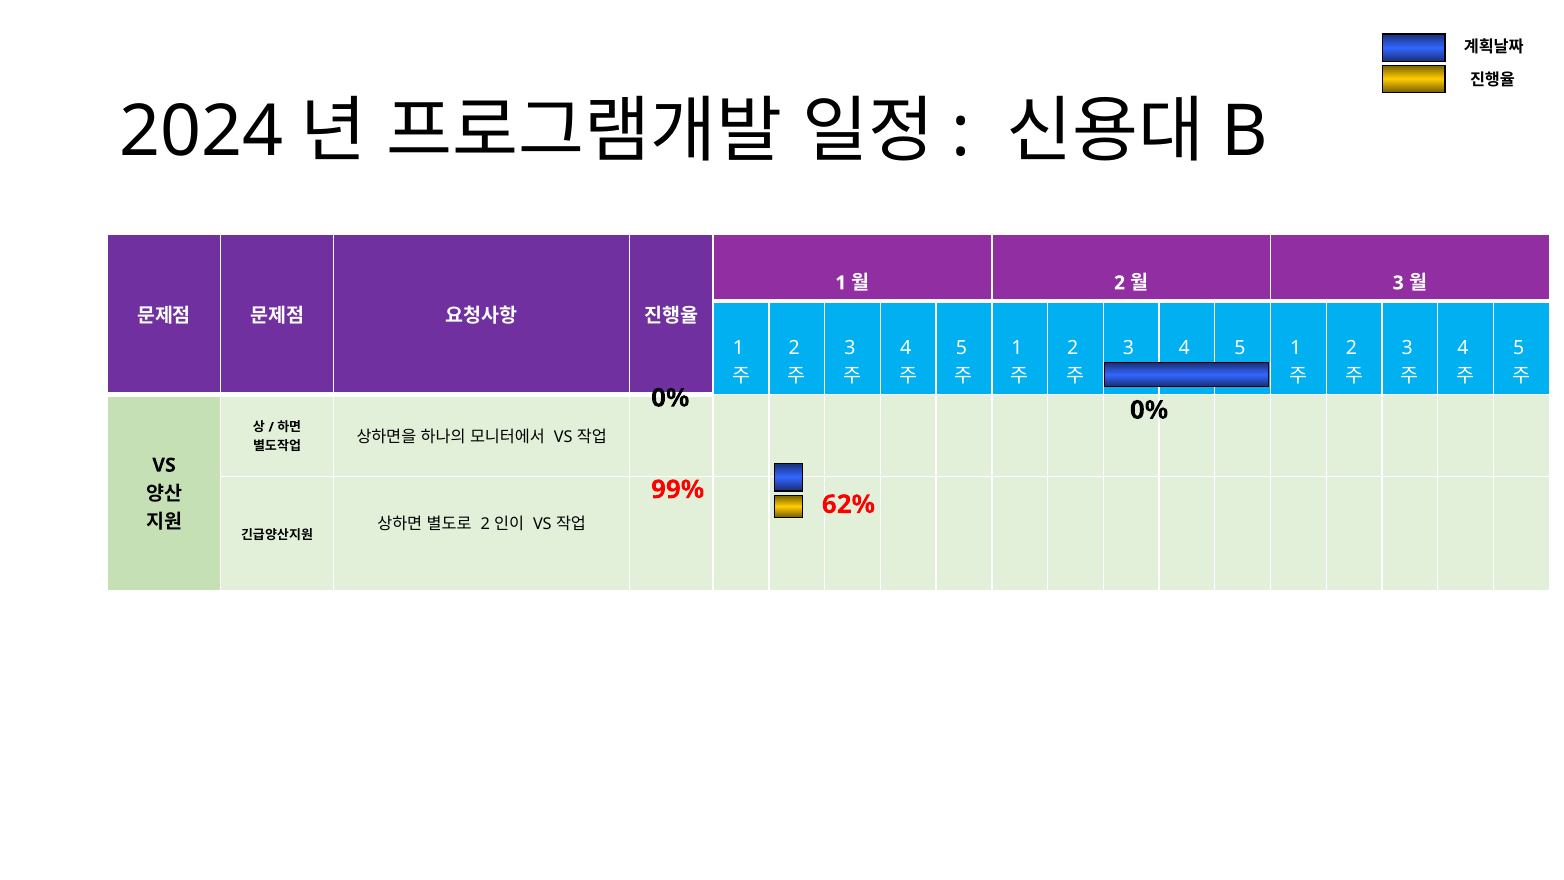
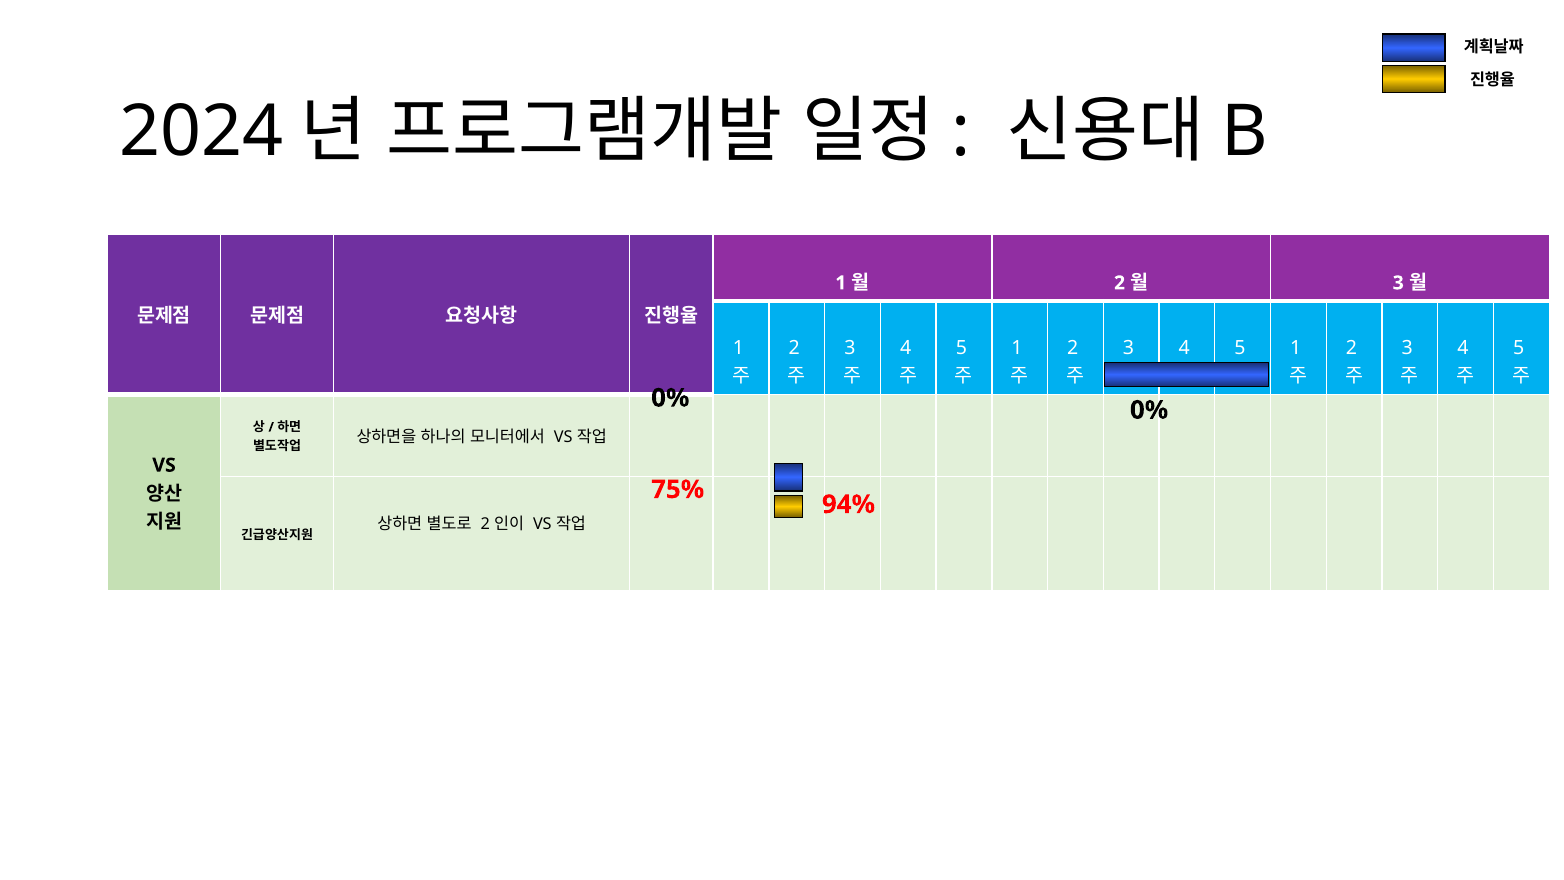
99%: 99% -> 75%
62%: 62% -> 94%
